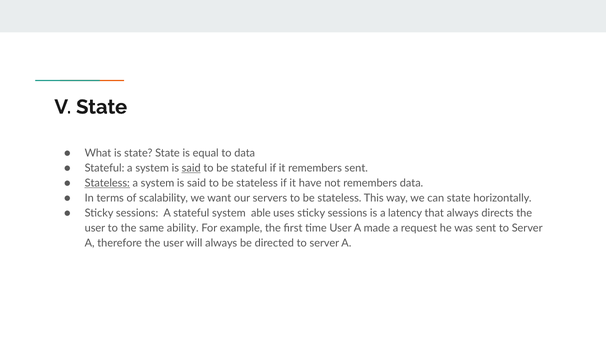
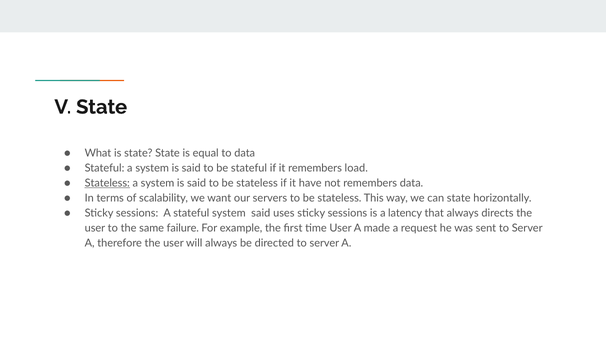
said at (191, 168) underline: present -> none
remembers sent: sent -> load
system able: able -> said
ability: ability -> failure
